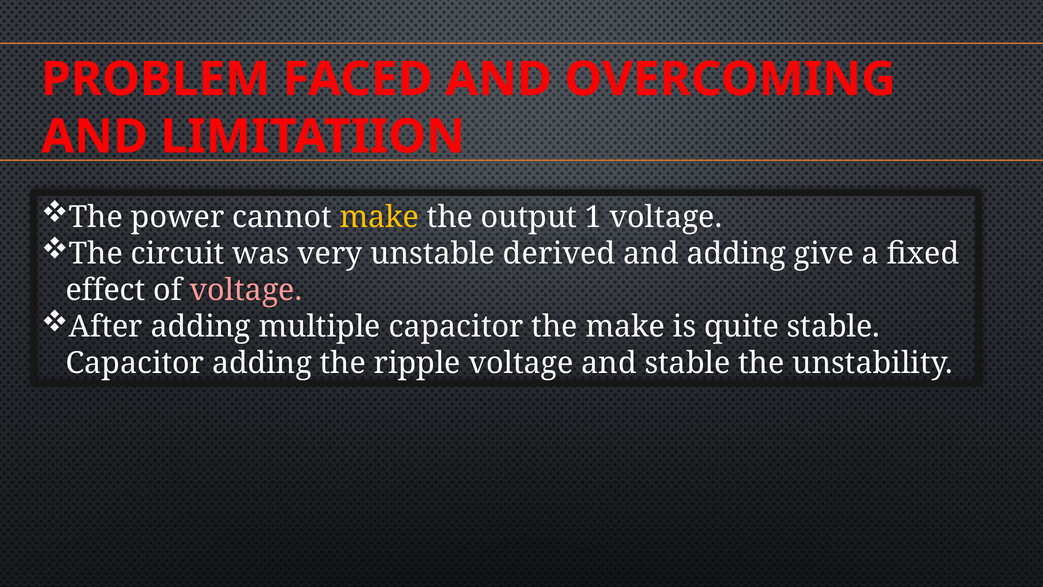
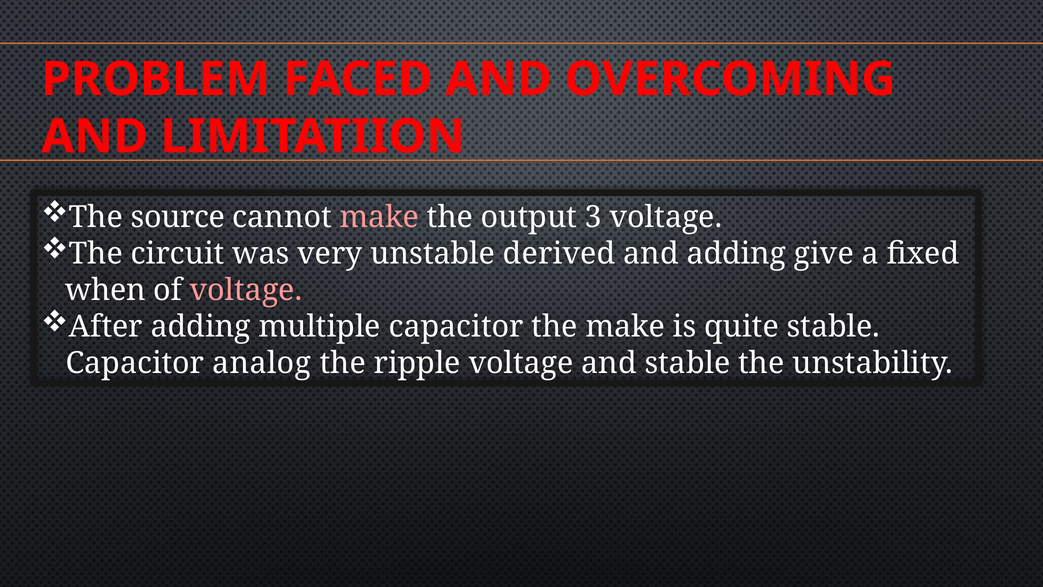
power: power -> source
make at (379, 217) colour: yellow -> pink
1: 1 -> 3
effect: effect -> when
Capacitor adding: adding -> analog
